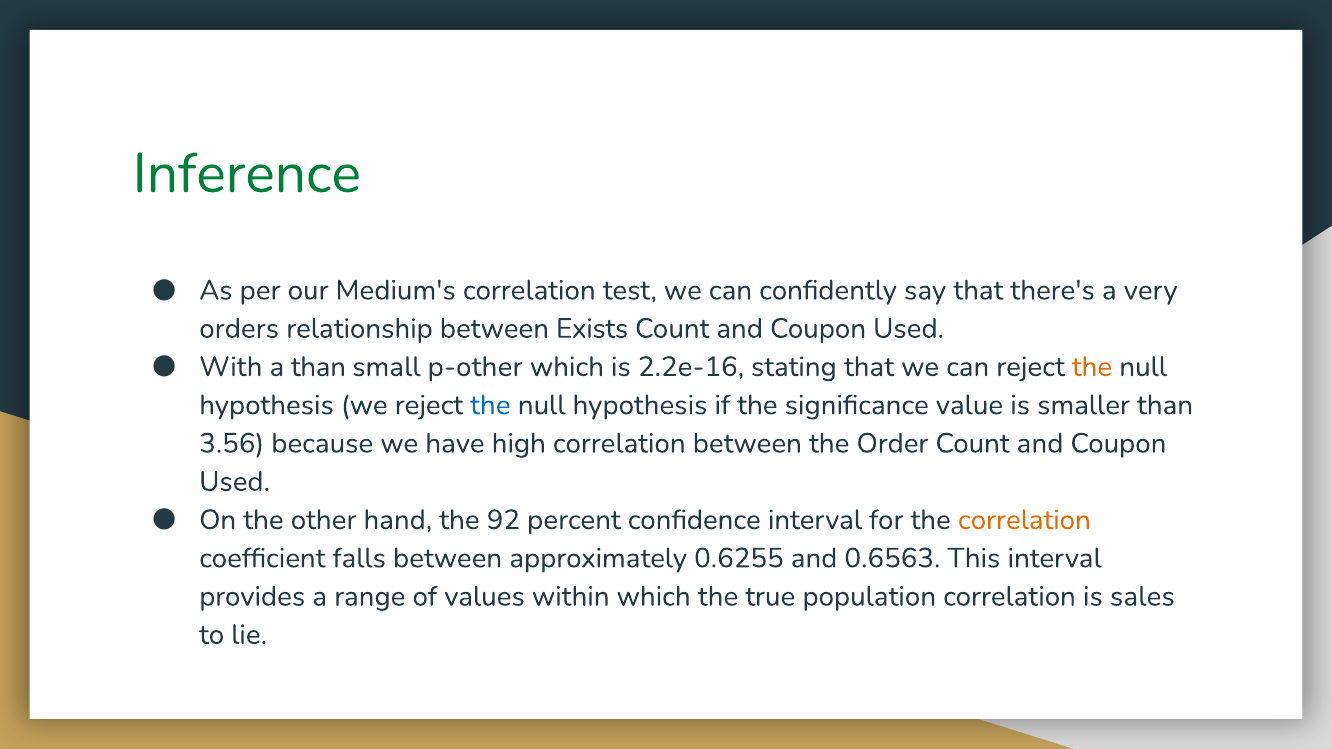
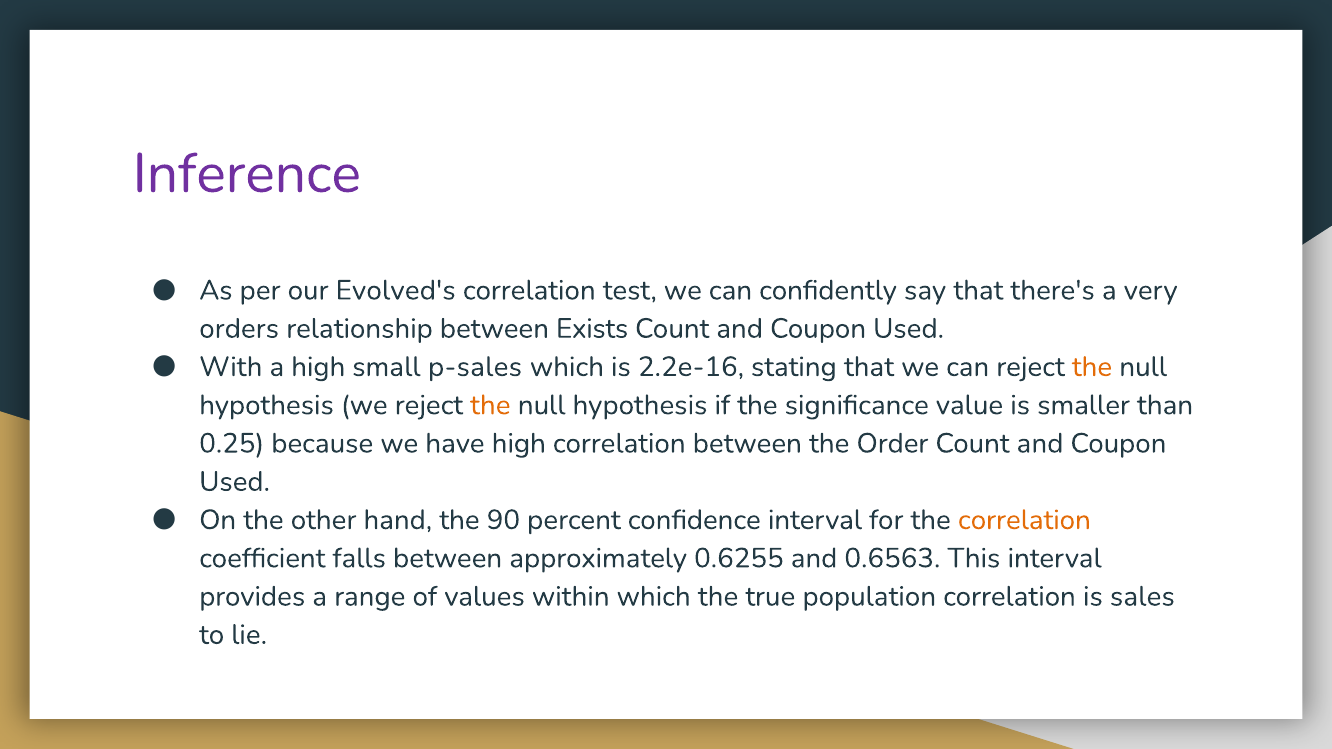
Inference colour: green -> purple
Medium's: Medium's -> Evolved's
a than: than -> high
p-other: p-other -> p-sales
the at (490, 405) colour: blue -> orange
3.56: 3.56 -> 0.25
92: 92 -> 90
